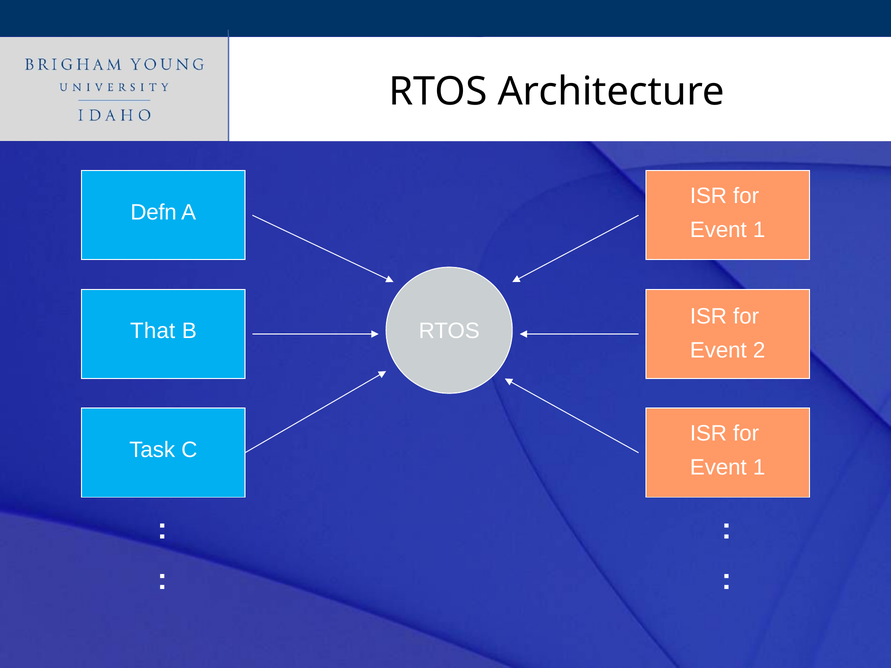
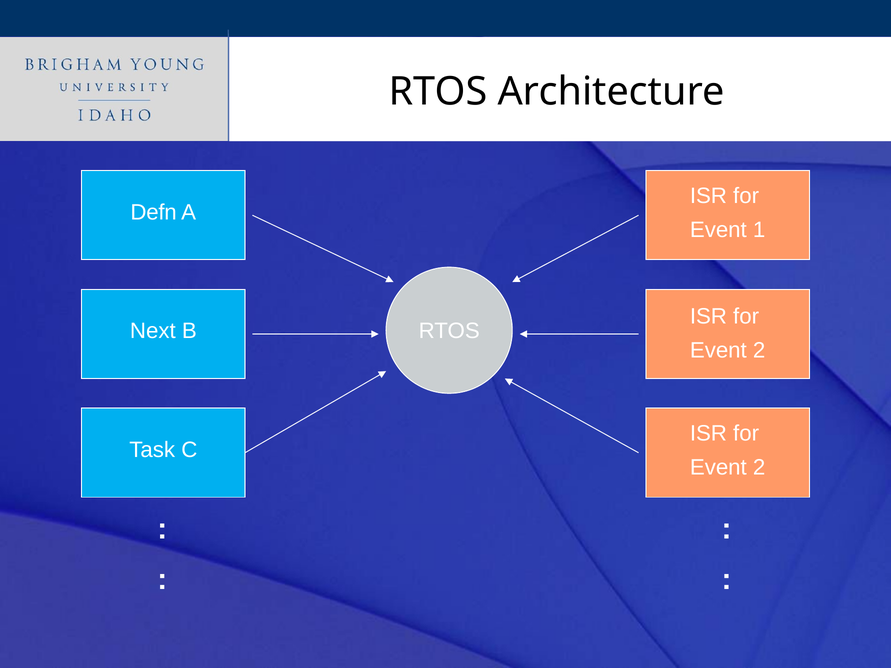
That: That -> Next
1 at (759, 468): 1 -> 2
